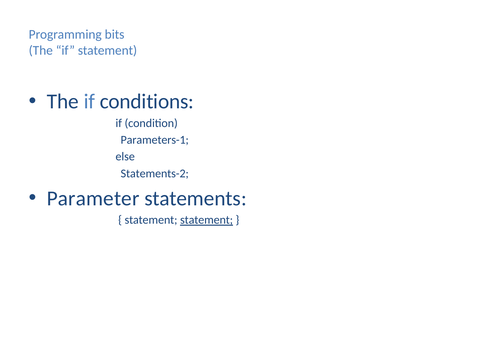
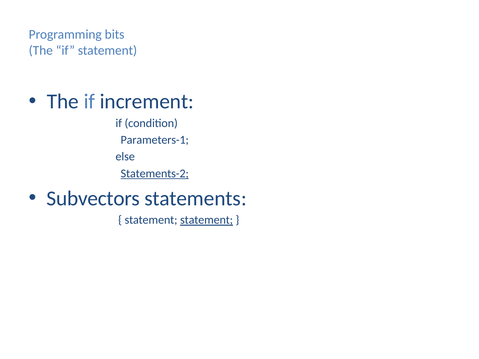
conditions: conditions -> increment
Statements-2 underline: none -> present
Parameter: Parameter -> Subvectors
